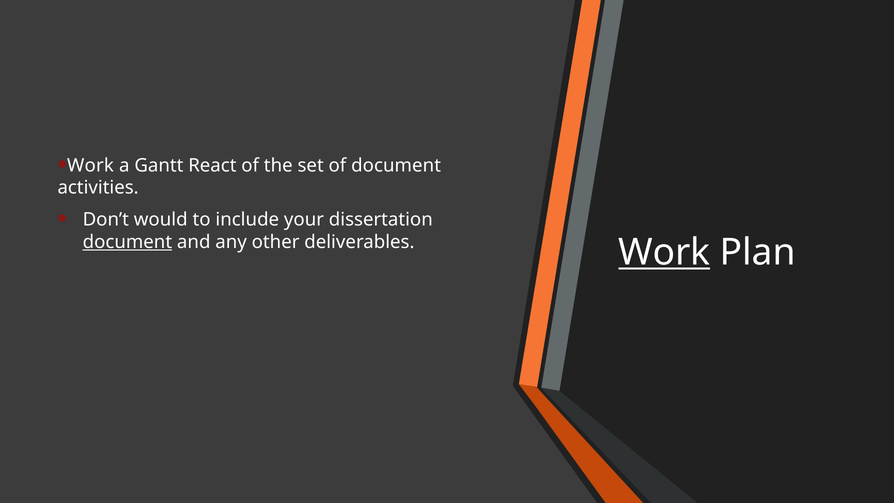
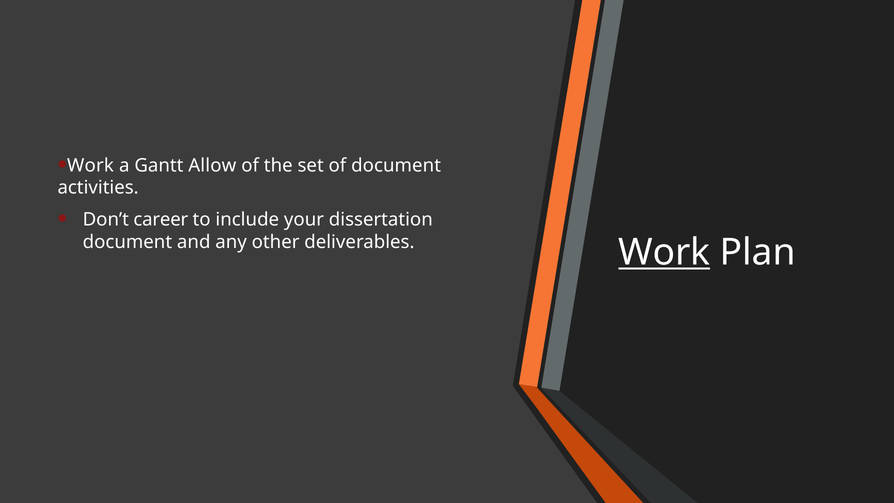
React: React -> Allow
would: would -> career
document at (127, 242) underline: present -> none
